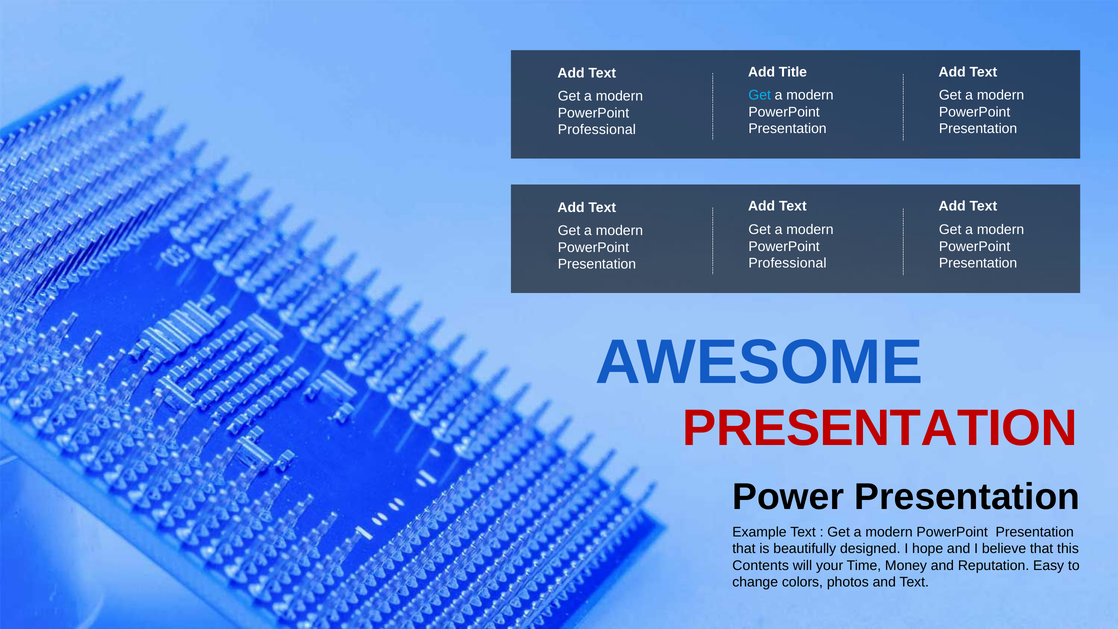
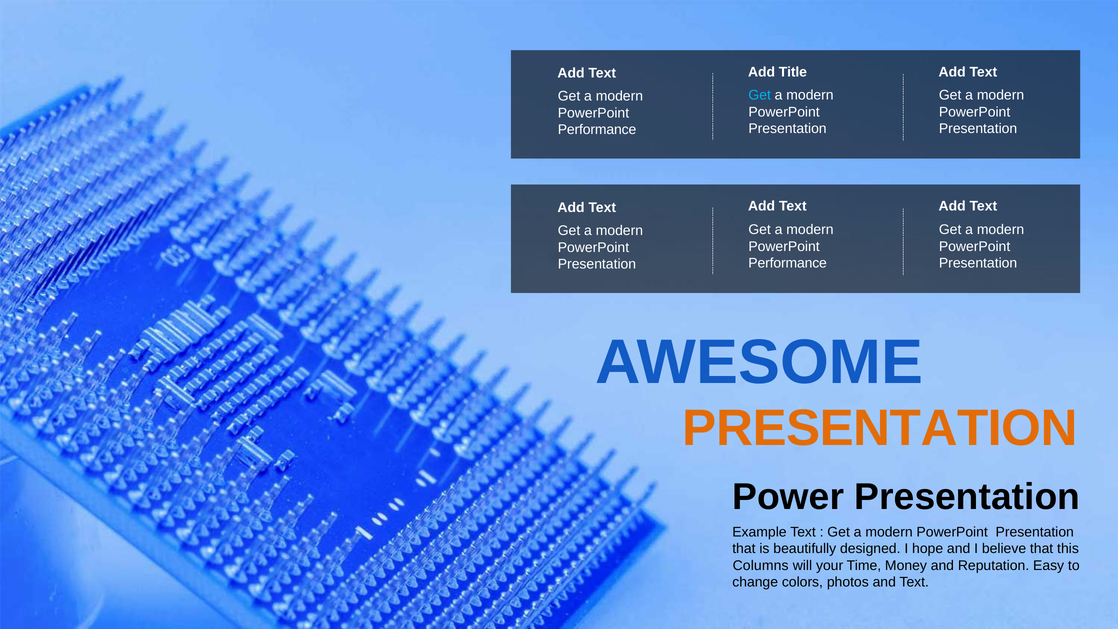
Professional at (597, 130): Professional -> Performance
Professional at (787, 263): Professional -> Performance
PRESENTATION at (880, 428) colour: red -> orange
Contents: Contents -> Columns
